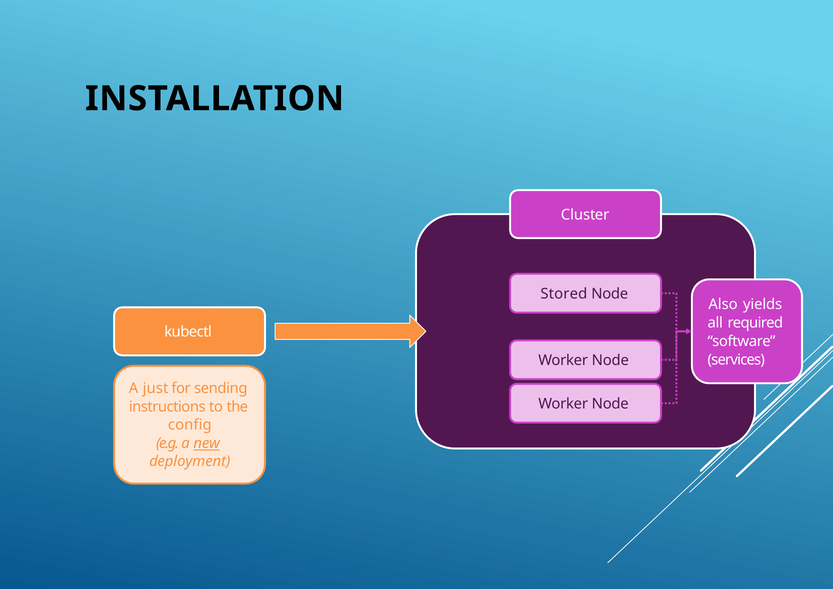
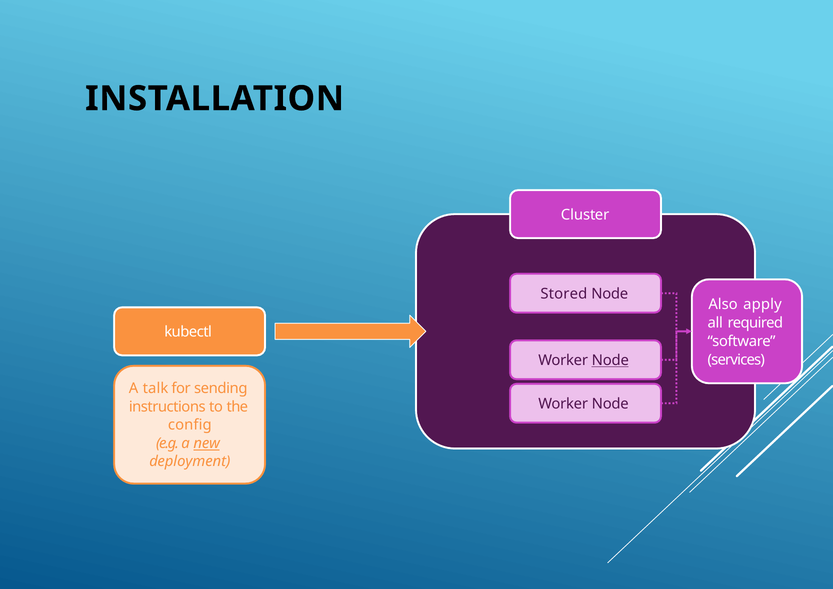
yields: yields -> apply
Node at (610, 360) underline: none -> present
just: just -> talk
